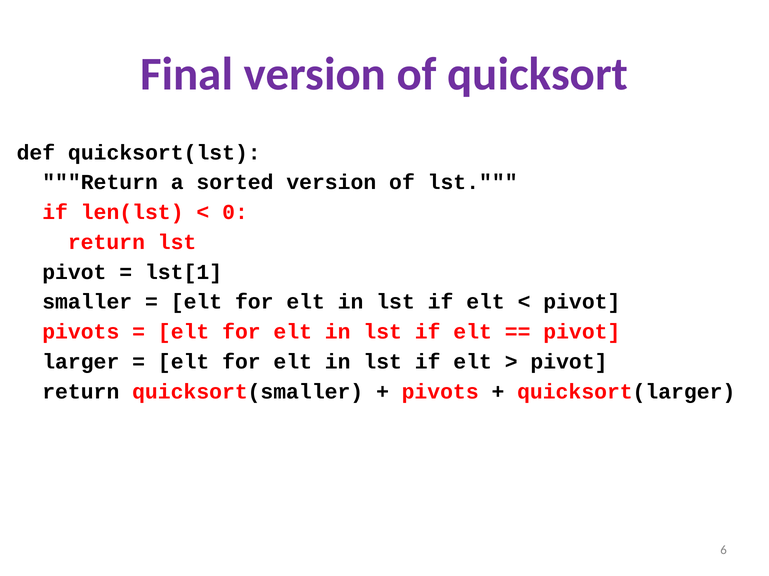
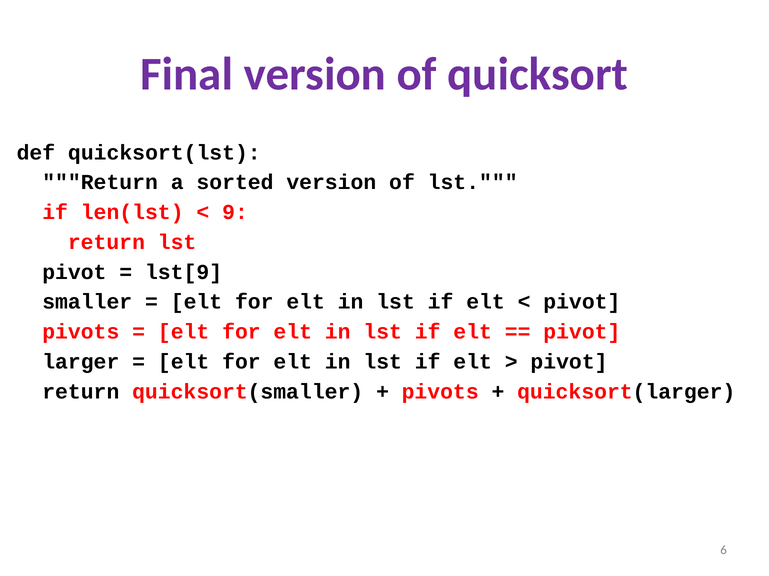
0: 0 -> 9
lst[1: lst[1 -> lst[9
